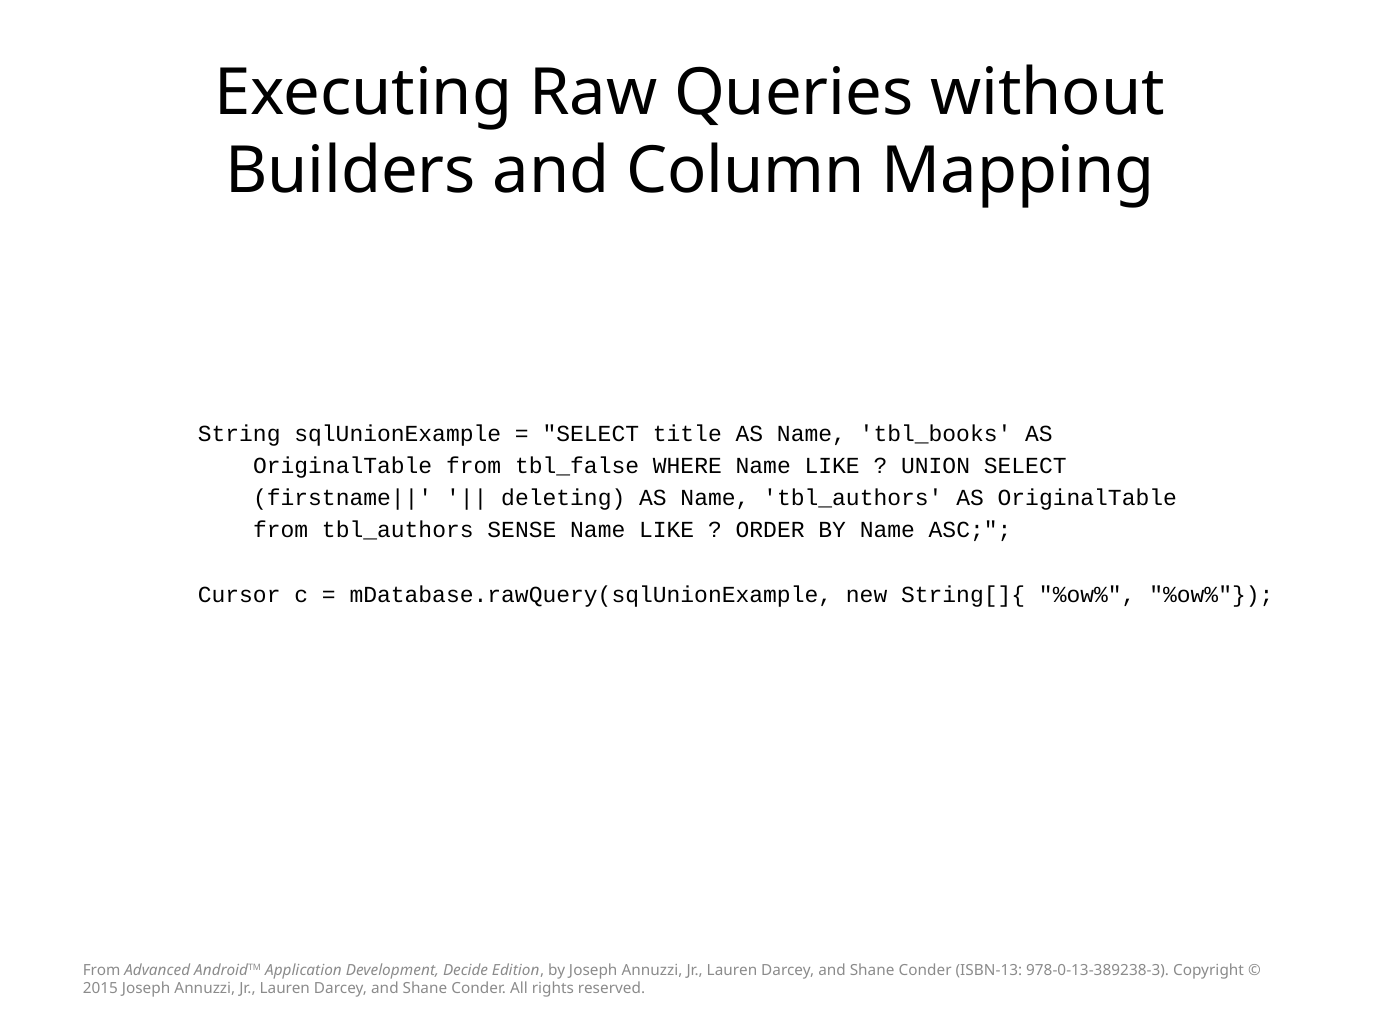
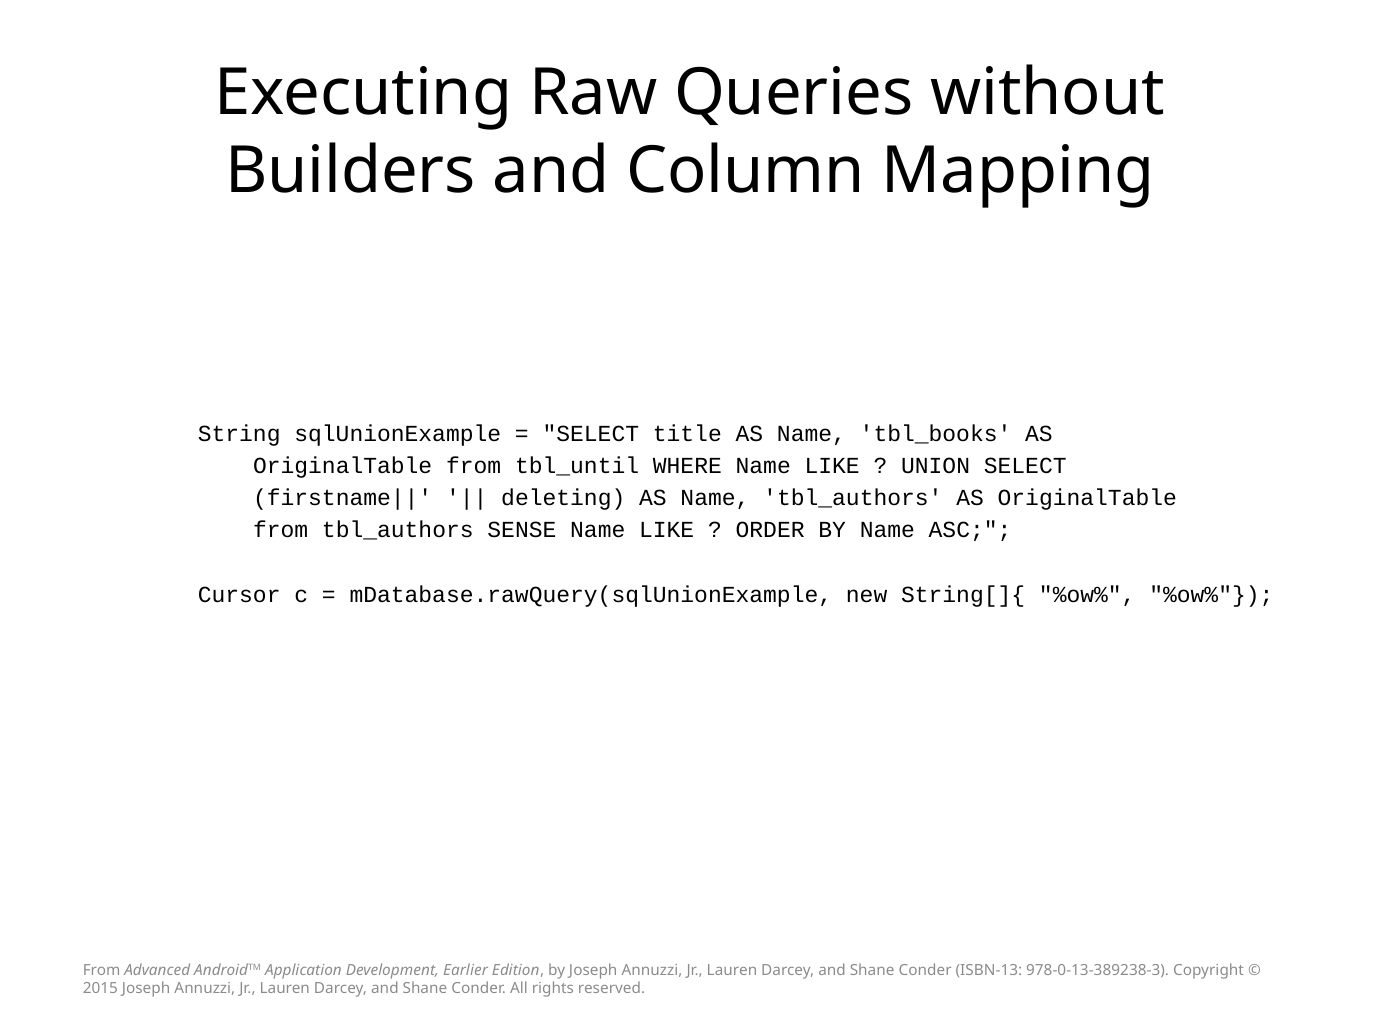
tbl_false: tbl_false -> tbl_until
Decide: Decide -> Earlier
